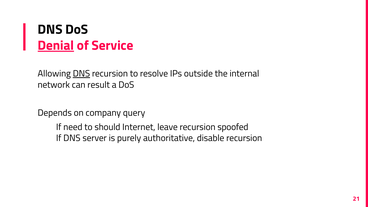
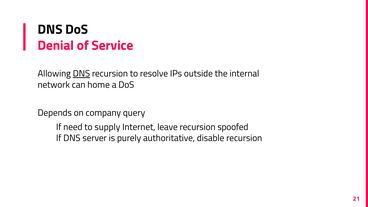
Denial underline: present -> none
result: result -> home
should: should -> supply
